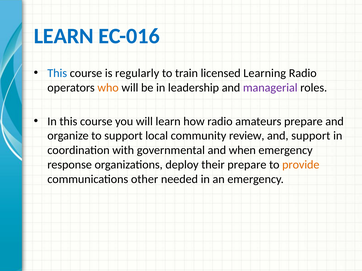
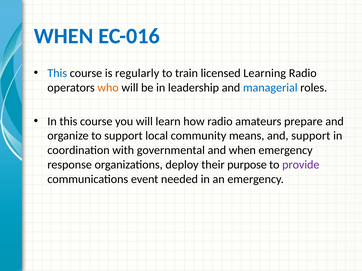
LEARN at (64, 36): LEARN -> WHEN
managerial colour: purple -> blue
review: review -> means
their prepare: prepare -> purpose
provide colour: orange -> purple
other: other -> event
